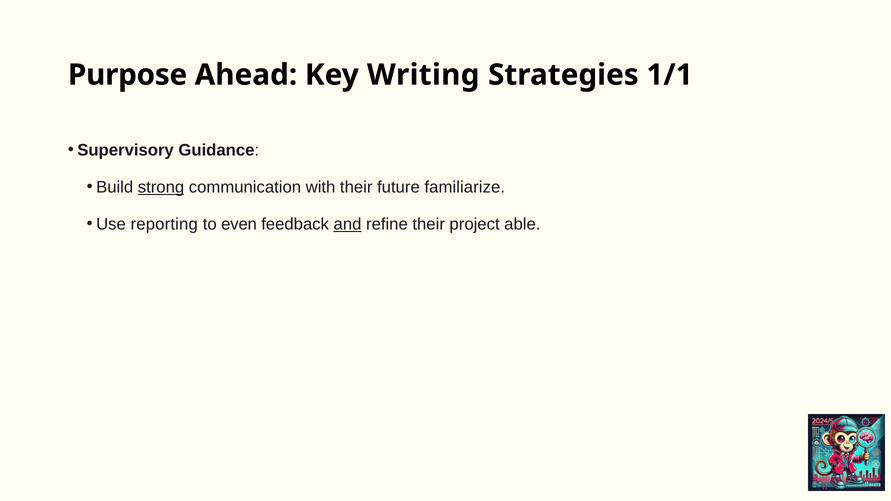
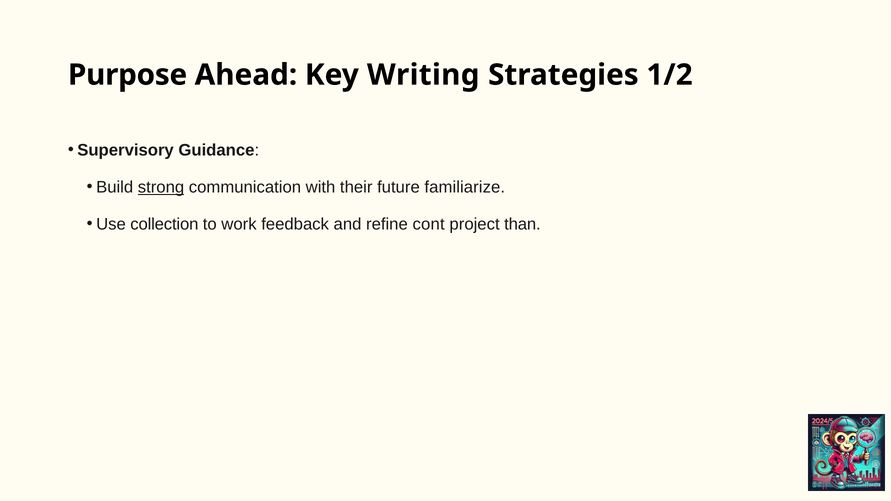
1/1: 1/1 -> 1/2
reporting: reporting -> collection
even: even -> work
and underline: present -> none
refine their: their -> cont
able: able -> than
